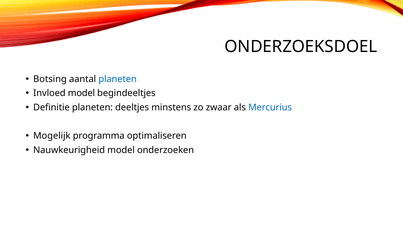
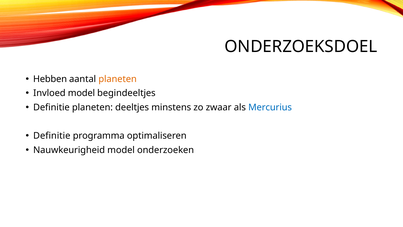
Botsing: Botsing -> Hebben
planeten at (118, 79) colour: blue -> orange
Mogelijk at (52, 136): Mogelijk -> Definitie
